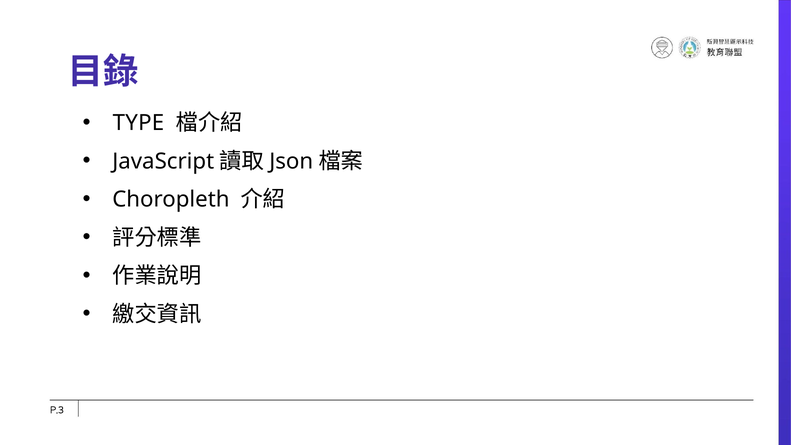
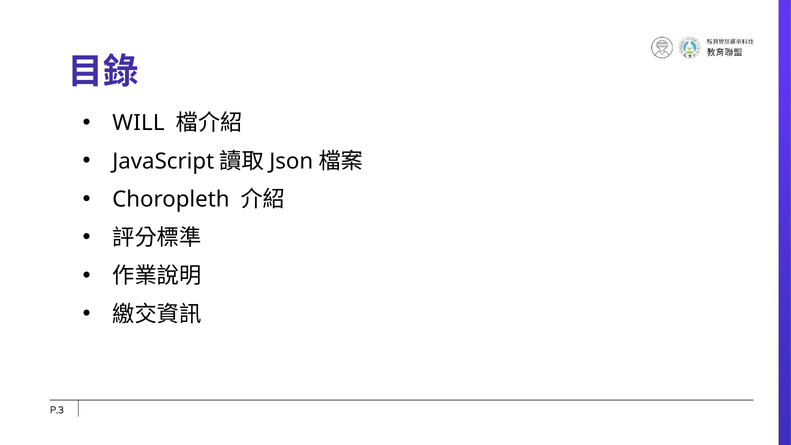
TYPE: TYPE -> WILL
